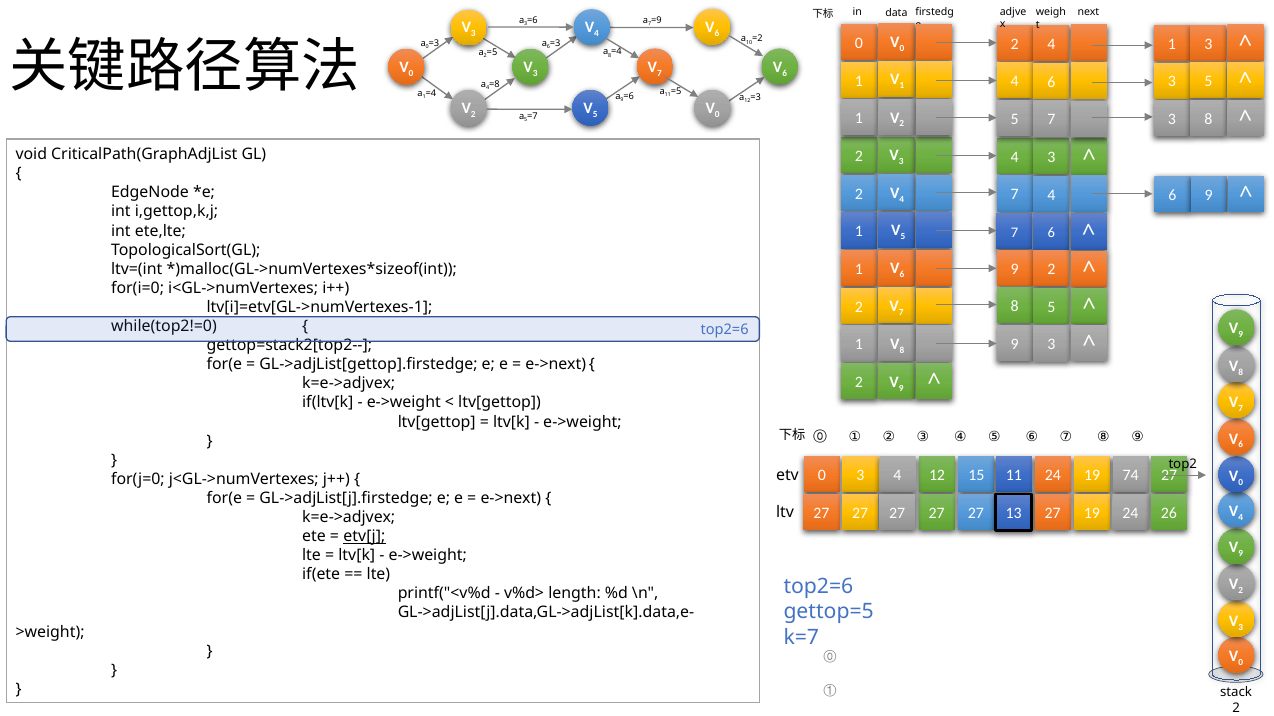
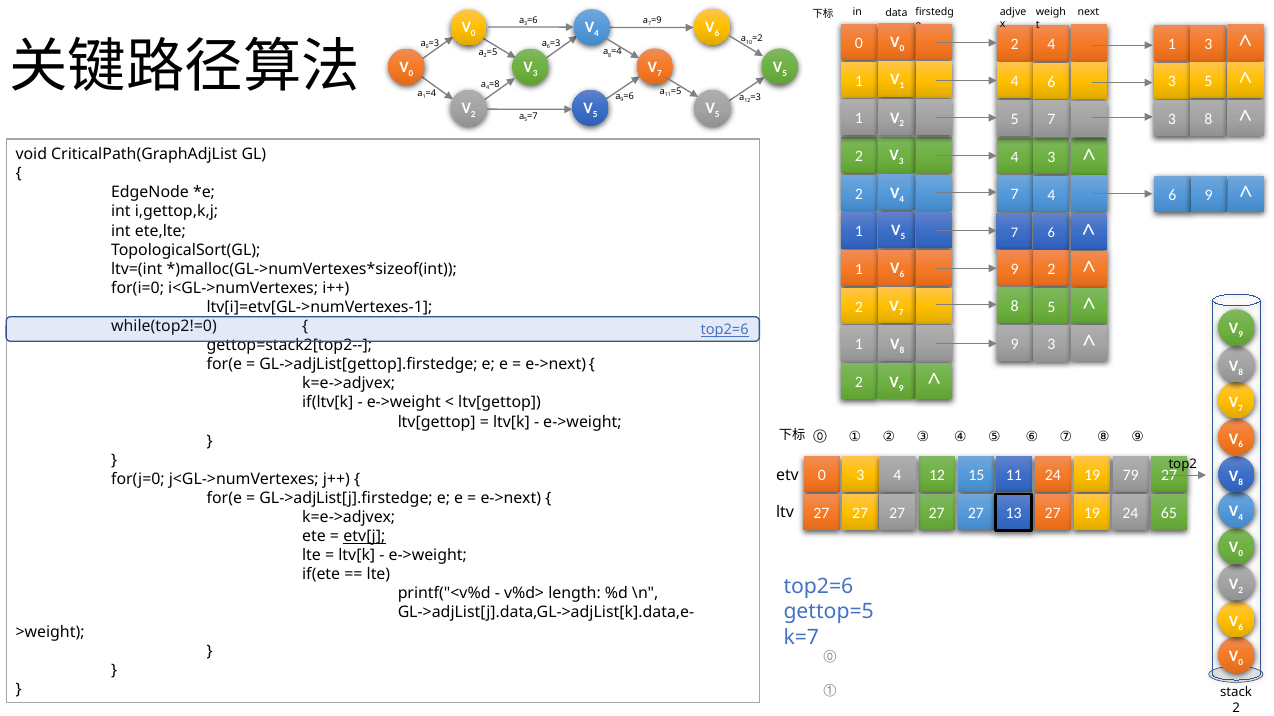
3 at (473, 34): 3 -> 0
6 at (785, 73): 6 -> 5
0 at (717, 114): 0 -> 5
top2=6 at (725, 330) underline: none -> present
74: 74 -> 79
0 at (1241, 483): 0 -> 8
26: 26 -> 65
9 at (1241, 554): 9 -> 0
3 at (1241, 628): 3 -> 6
